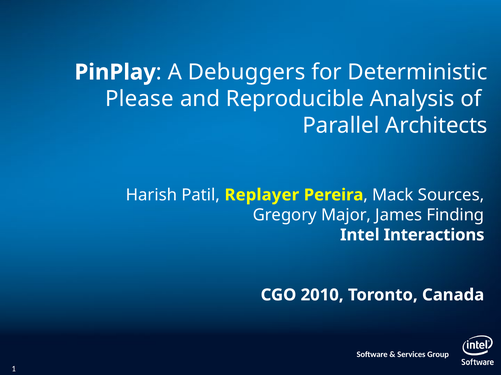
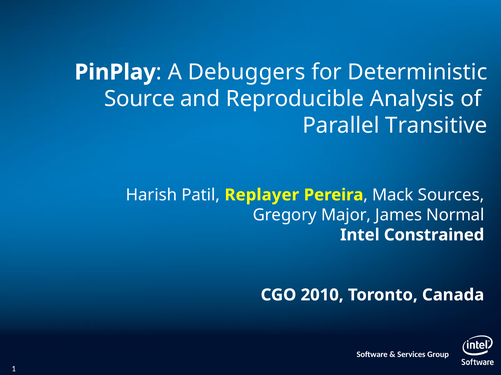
Please: Please -> Source
Architects: Architects -> Transitive
Finding: Finding -> Normal
Interactions: Interactions -> Constrained
